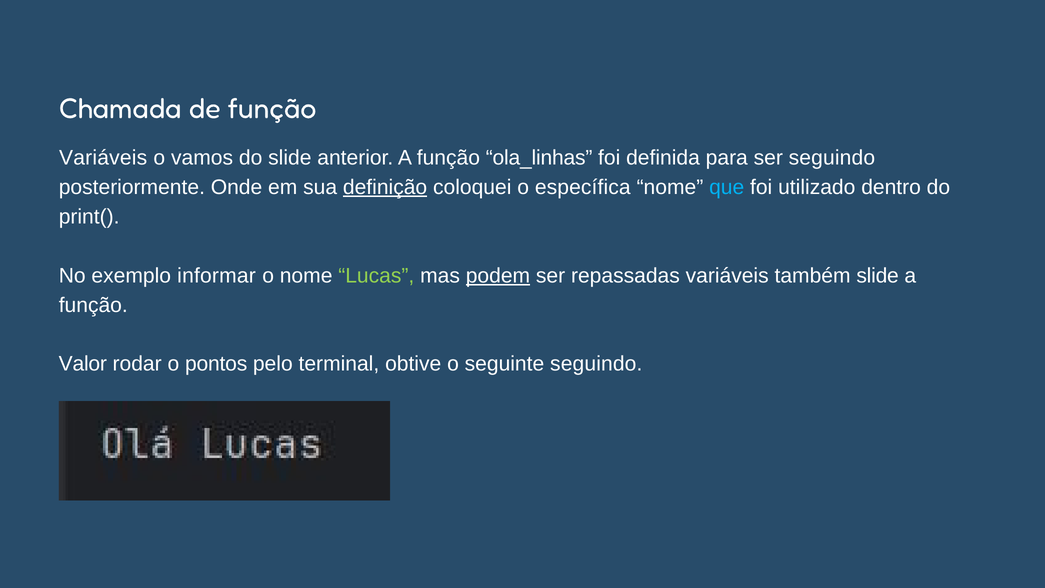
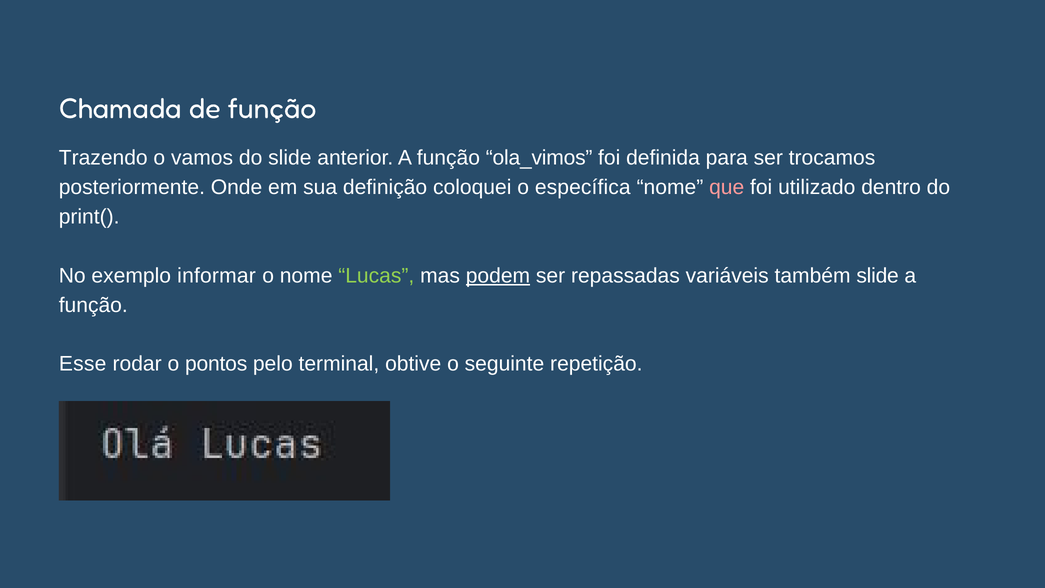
Variáveis at (103, 158): Variáveis -> Trazendo
ola_linhas: ola_linhas -> ola_vimos
ser seguindo: seguindo -> trocamos
definição underline: present -> none
que colour: light blue -> pink
Valor: Valor -> Esse
seguinte seguindo: seguindo -> repetição
